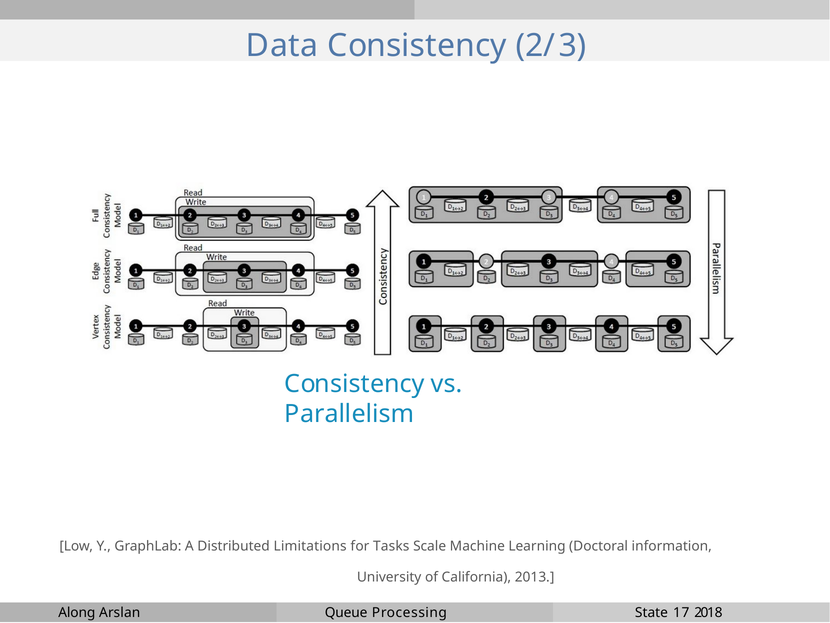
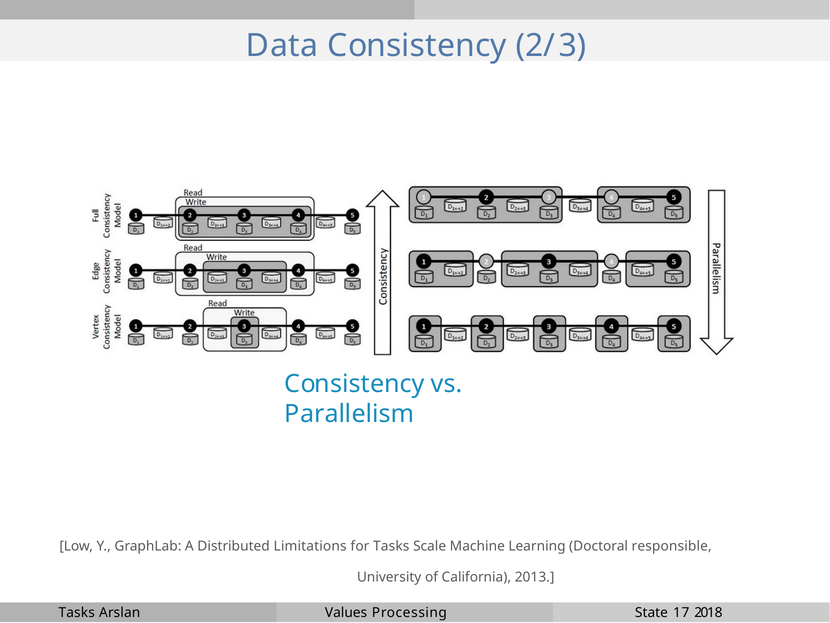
information: information -> responsible
Along at (77, 613): Along -> Tasks
Queue: Queue -> Values
